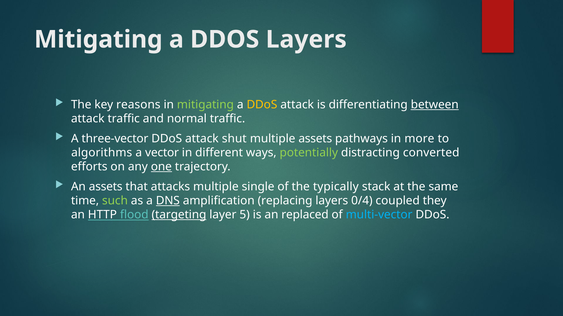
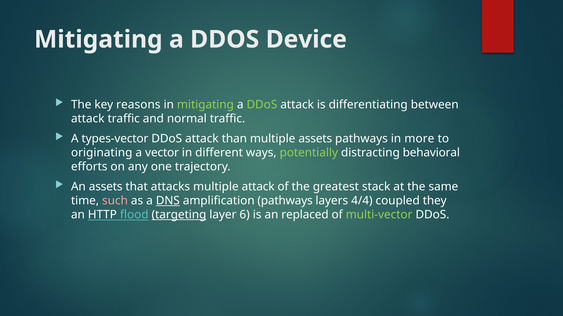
DDOS Layers: Layers -> Device
DDoS at (262, 105) colour: yellow -> light green
between underline: present -> none
three-vector: three-vector -> types-vector
shut: shut -> than
algorithms: algorithms -> originating
converted: converted -> behavioral
one underline: present -> none
multiple single: single -> attack
typically: typically -> greatest
such colour: light green -> pink
amplification replacing: replacing -> pathways
0/4: 0/4 -> 4/4
5: 5 -> 6
multi-vector colour: light blue -> light green
